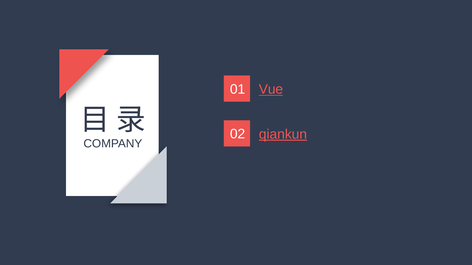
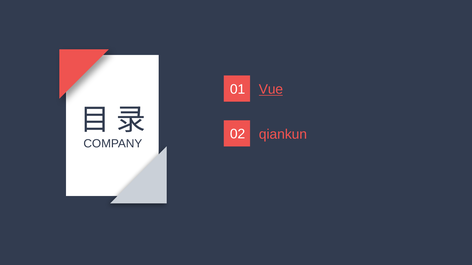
qiankun underline: present -> none
